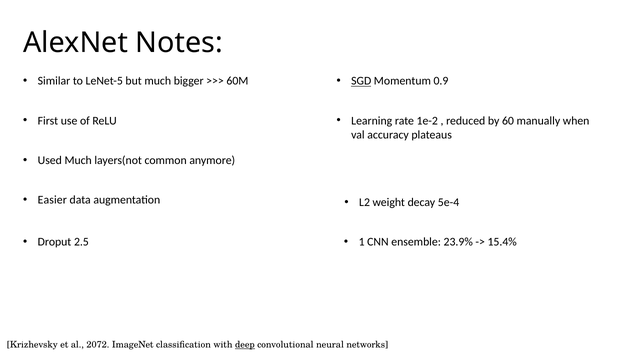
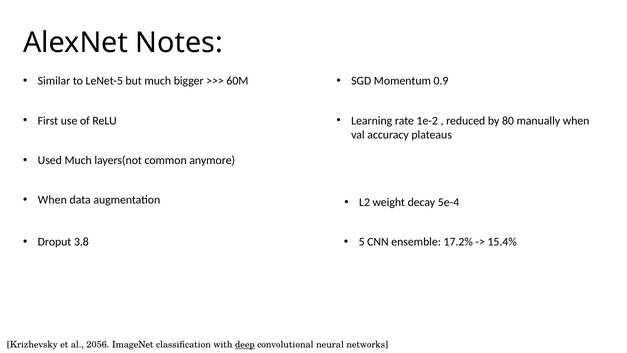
SGD underline: present -> none
60: 60 -> 80
Easier at (52, 200): Easier -> When
2.5: 2.5 -> 3.8
1: 1 -> 5
23.9%: 23.9% -> 17.2%
2072: 2072 -> 2056
